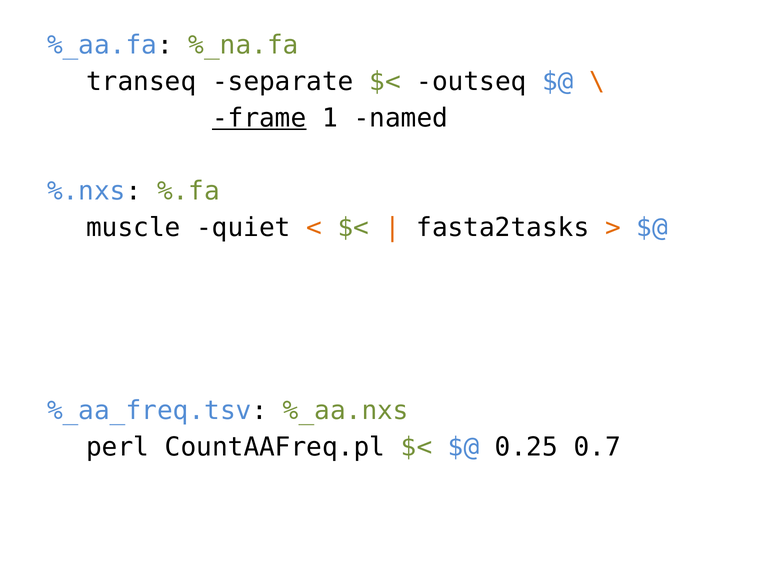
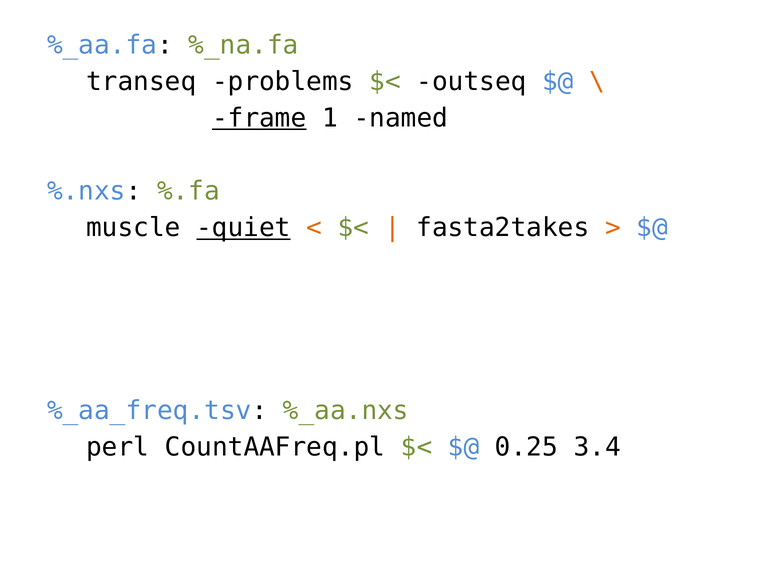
separate: separate -> problems
quiet underline: none -> present
fasta2tasks: fasta2tasks -> fasta2takes
0.7: 0.7 -> 3.4
